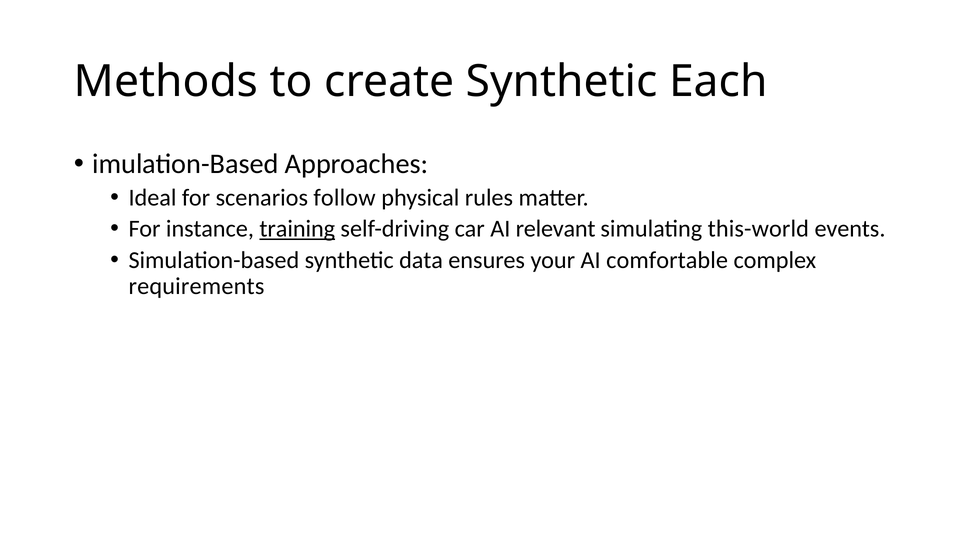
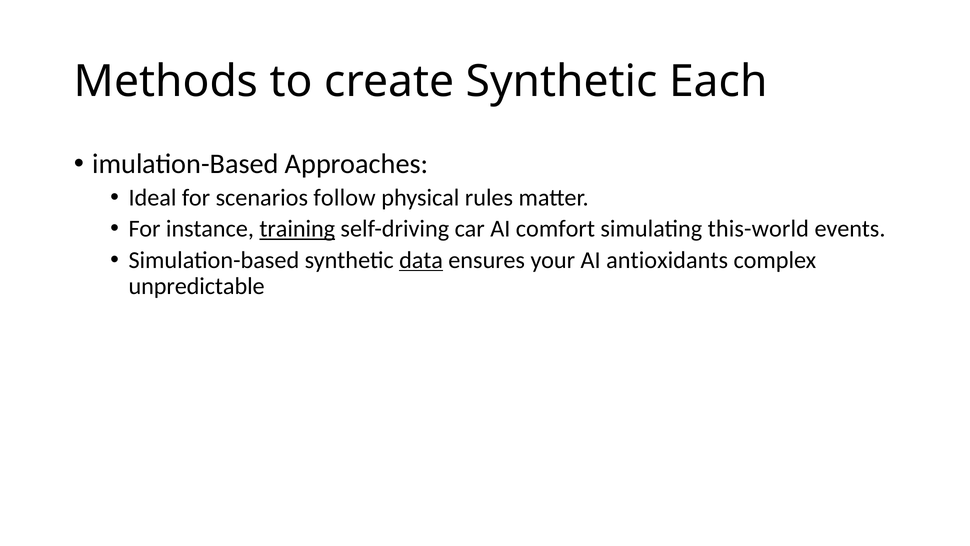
relevant: relevant -> comfort
data underline: none -> present
comfortable: comfortable -> antioxidants
requirements: requirements -> unpredictable
